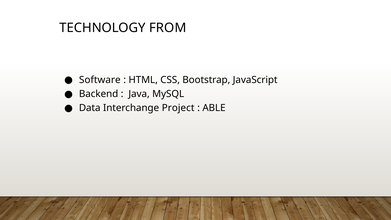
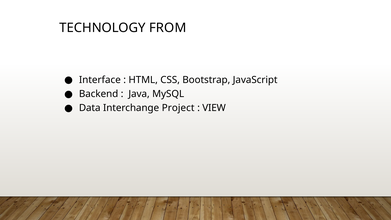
Software: Software -> Interface
ABLE: ABLE -> VIEW
